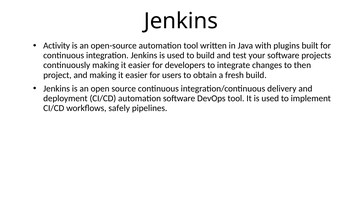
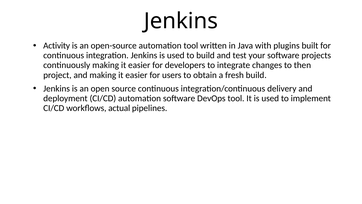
safely: safely -> actual
